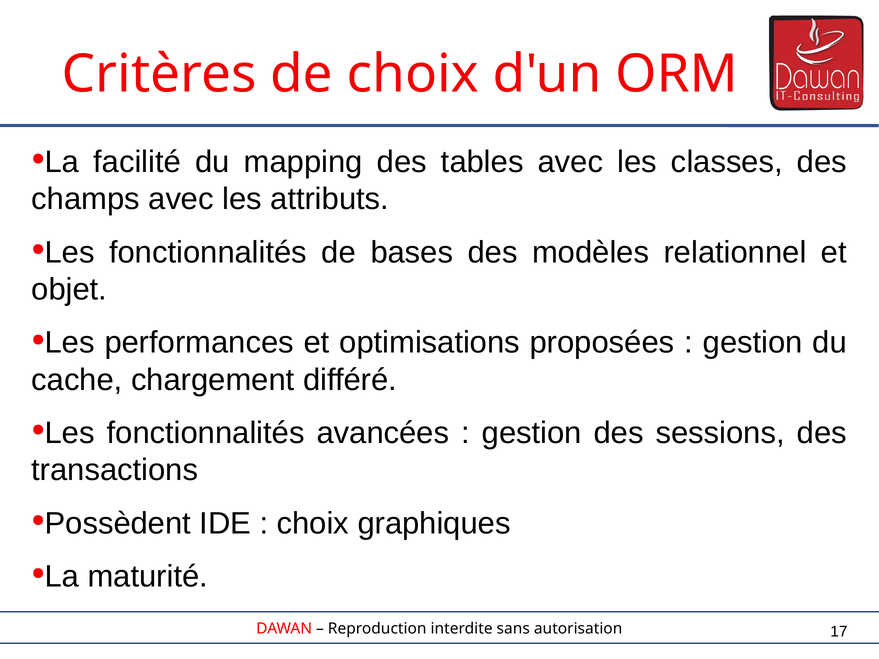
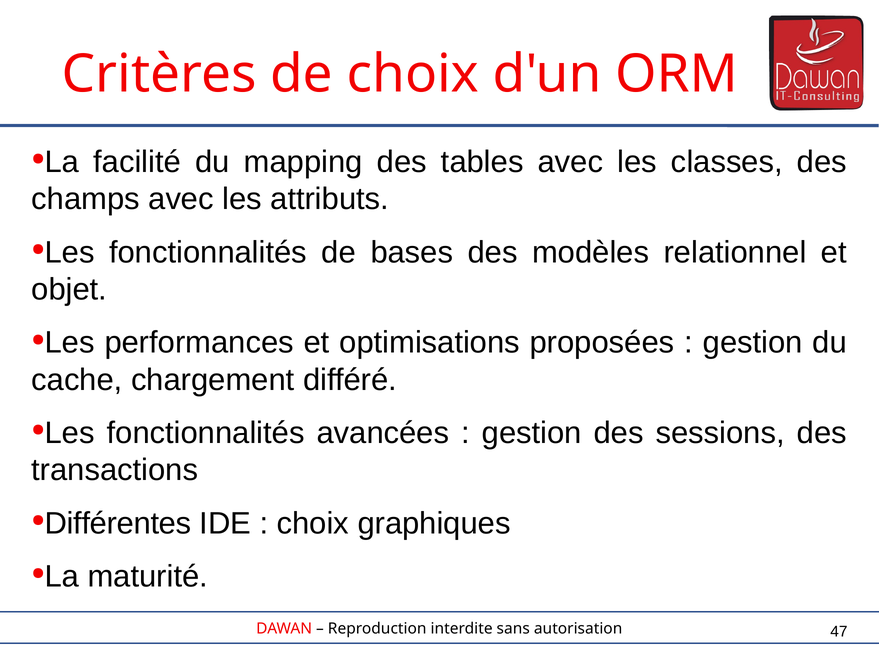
Possèdent: Possèdent -> Différentes
17: 17 -> 47
